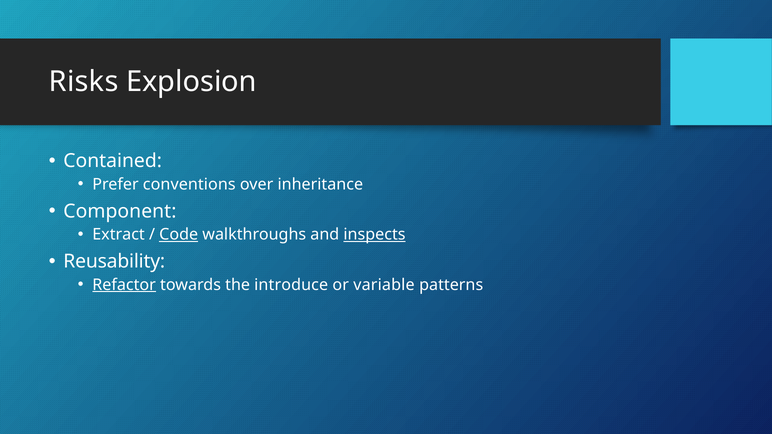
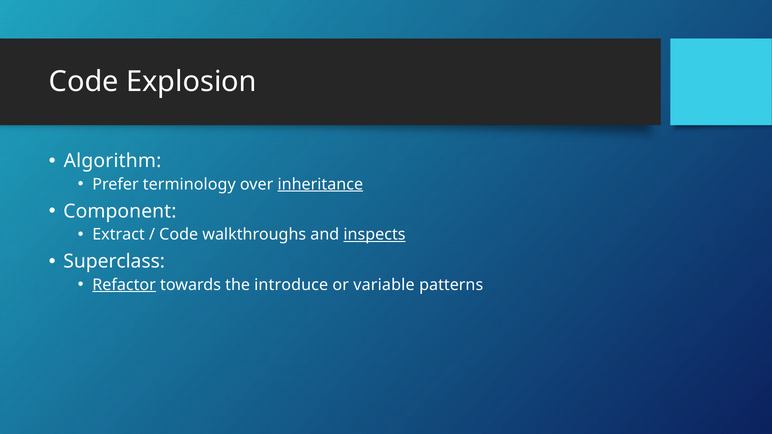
Risks at (84, 82): Risks -> Code
Contained: Contained -> Algorithm
conventions: conventions -> terminology
inheritance underline: none -> present
Code at (179, 235) underline: present -> none
Reusability: Reusability -> Superclass
